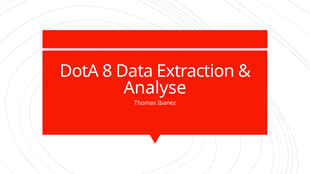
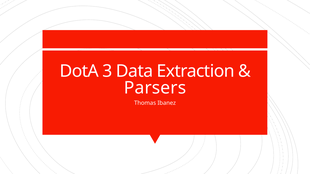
8: 8 -> 3
Analyse: Analyse -> Parsers
